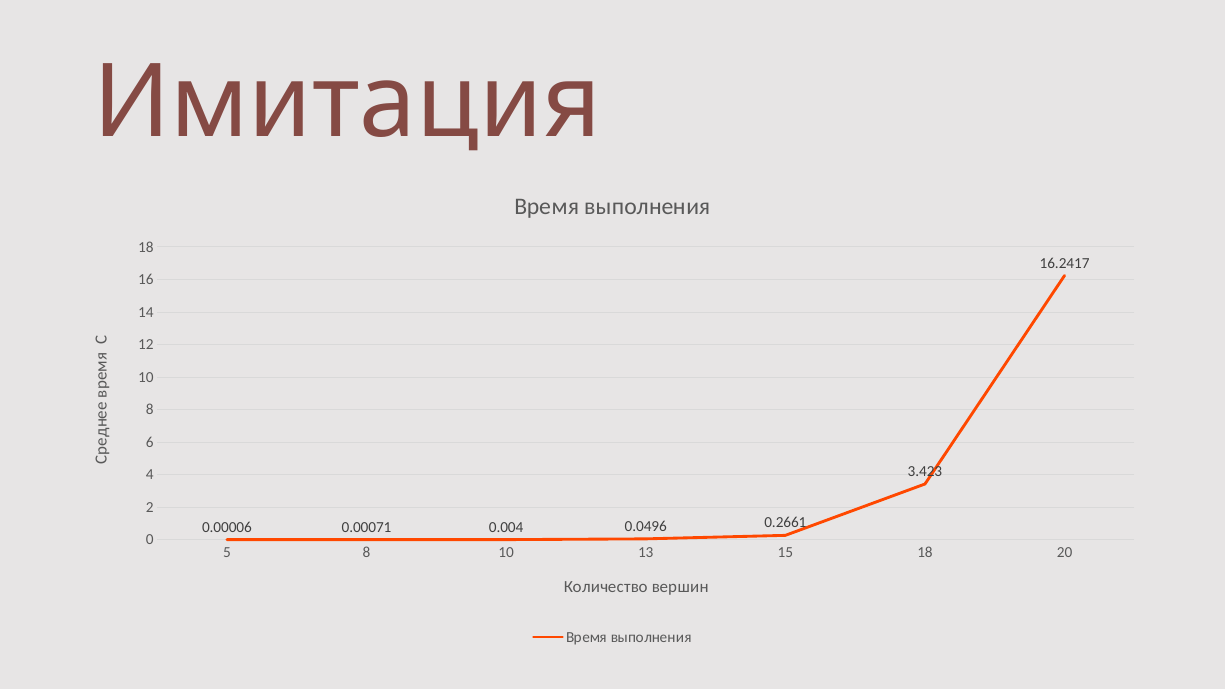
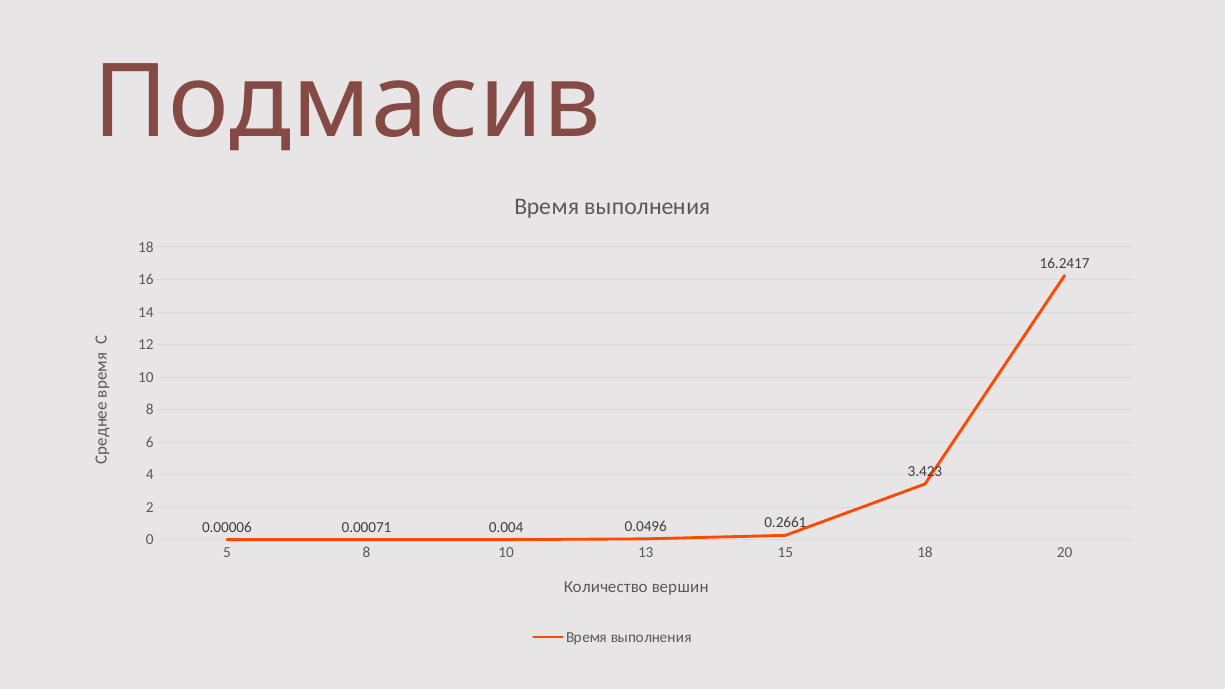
Имитация: Имитация -> Подмасив
